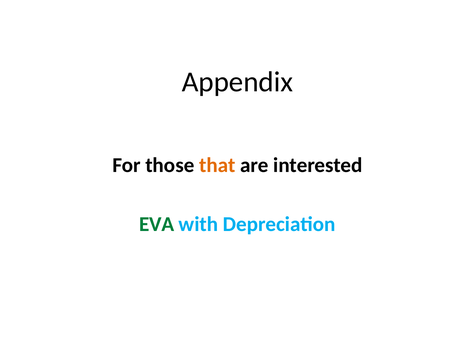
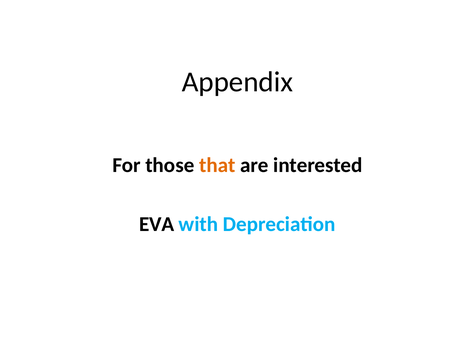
EVA colour: green -> black
